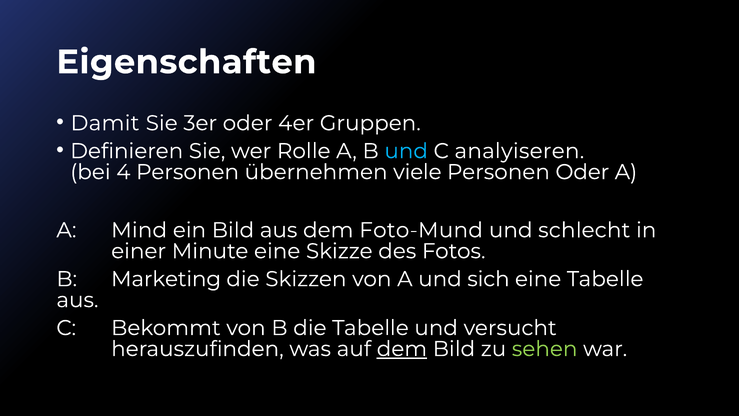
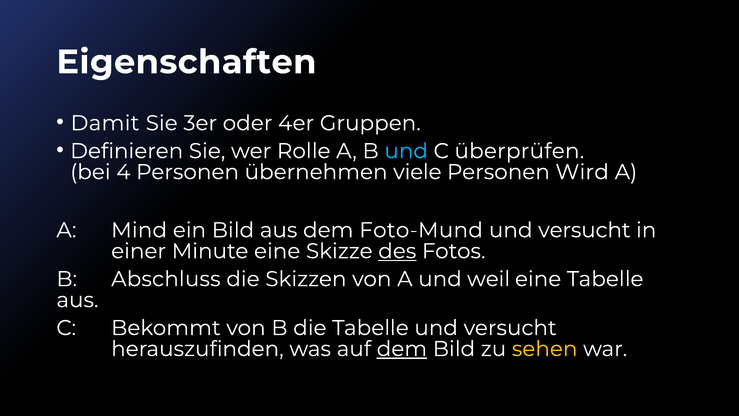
analyiseren: analyiseren -> überprüfen
Personen Oder: Oder -> Wird
schlecht at (584, 230): schlecht -> versucht
des underline: none -> present
Marketing: Marketing -> Abschluss
sich: sich -> weil
sehen colour: light green -> yellow
